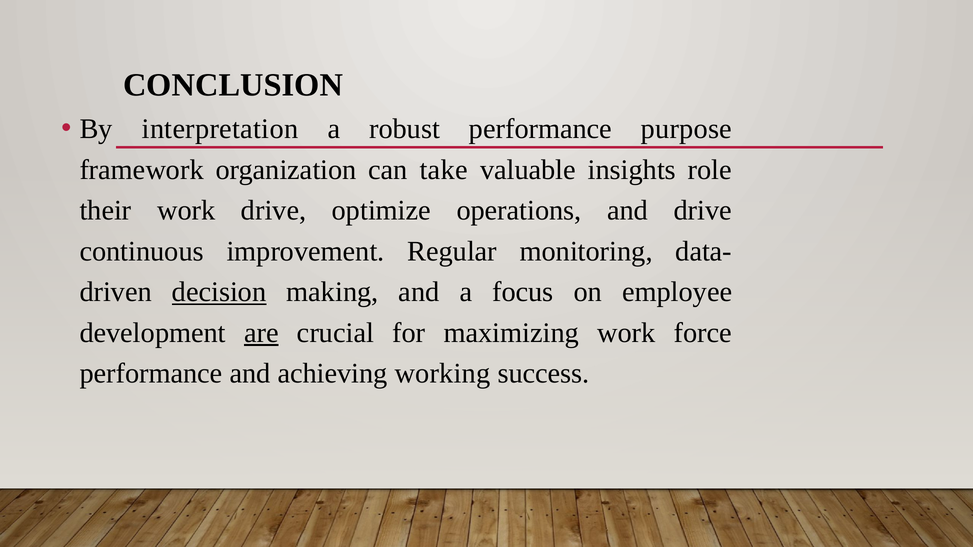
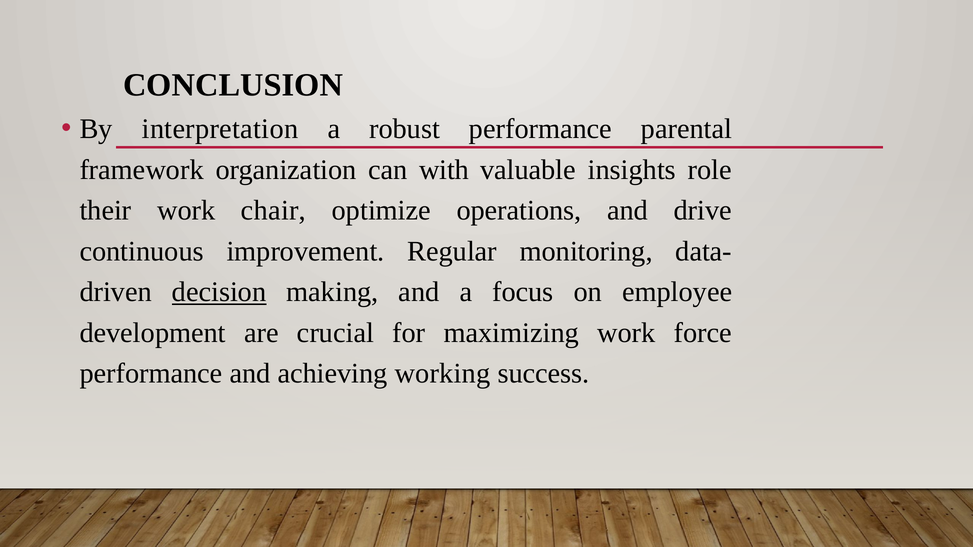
purpose: purpose -> parental
take: take -> with
work drive: drive -> chair
are underline: present -> none
